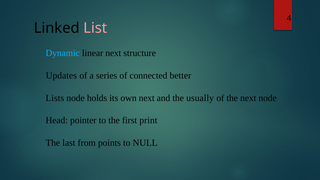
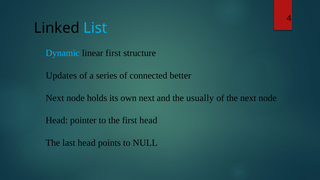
List colour: pink -> light blue
linear next: next -> first
Lists at (55, 98): Lists -> Next
first print: print -> head
last from: from -> head
